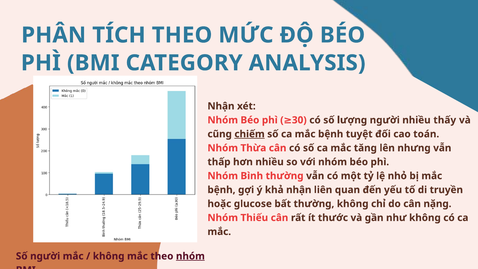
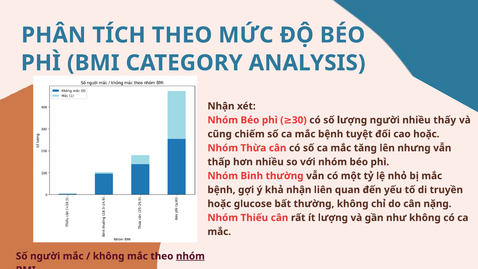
chiếm underline: present -> none
cao toán: toán -> hoặc
ít thước: thước -> lượng
